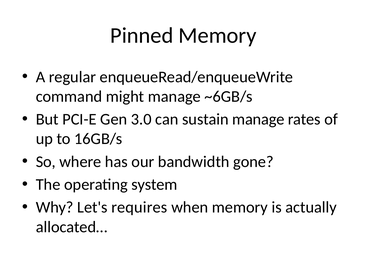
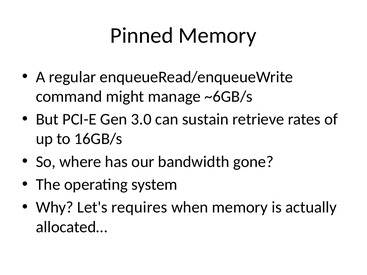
sustain manage: manage -> retrieve
